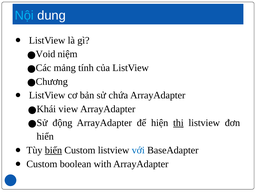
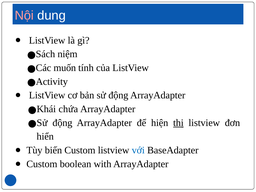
Nội colour: light blue -> pink
Void: Void -> Sách
mảng: mảng -> muốn
Chương: Chương -> Activity
bản sử chứa: chứa -> động
view: view -> chứa
biến underline: present -> none
